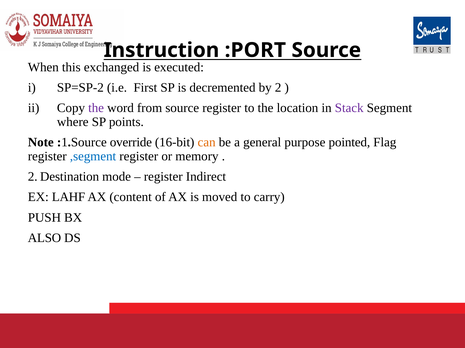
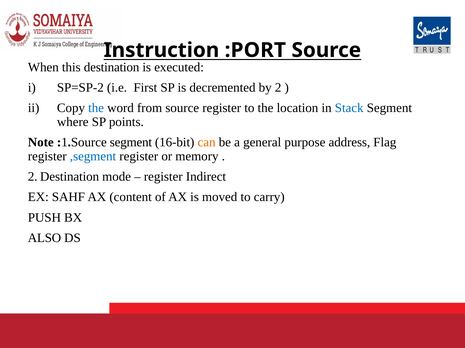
this exchanged: exchanged -> destination
the at (96, 108) colour: purple -> blue
Stack colour: purple -> blue
:1.Source override: override -> segment
pointed: pointed -> address
LAHF: LAHF -> SAHF
